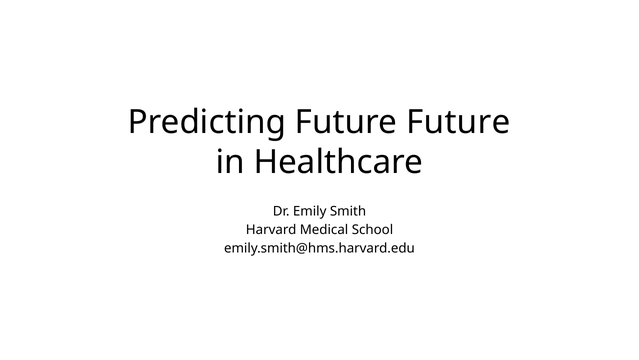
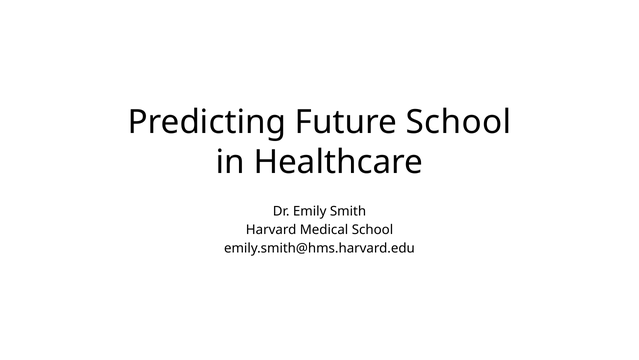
Future Future: Future -> School
